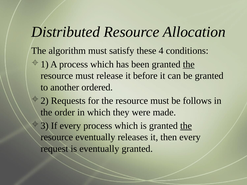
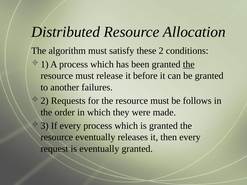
4: 4 -> 2
ordered: ordered -> failures
the at (186, 126) underline: present -> none
